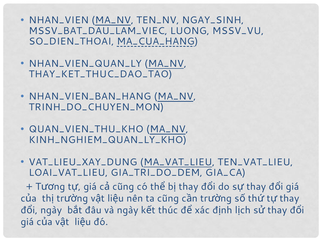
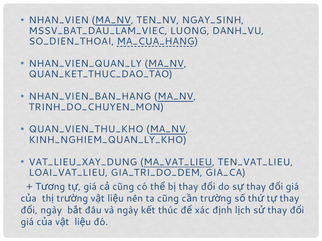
MSSV_VU: MSSV_VU -> DANH_VU
THAY_KET_THUC_DAO_TAO: THAY_KET_THUC_DAO_TAO -> QUAN_KET_THUC_DAO_TAO
